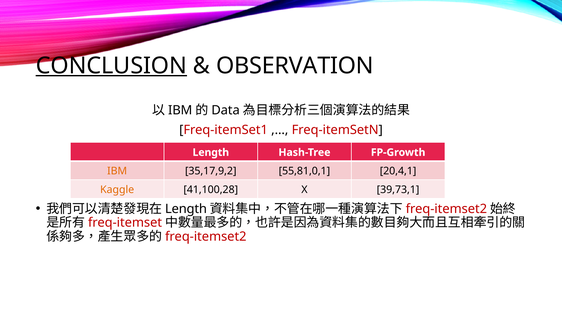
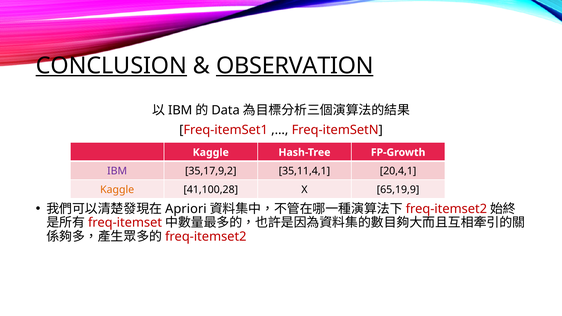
OBSERVATION underline: none -> present
Length at (211, 152): Length -> Kaggle
IBM at (117, 171) colour: orange -> purple
55,81,0,1: 55,81,0,1 -> 35,11,4,1
39,73,1: 39,73,1 -> 65,19,9
Length at (186, 209): Length -> Apriori
